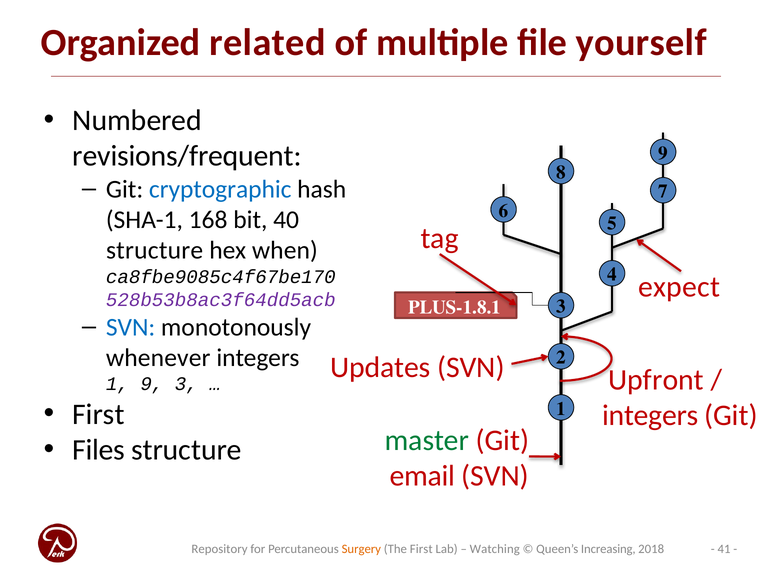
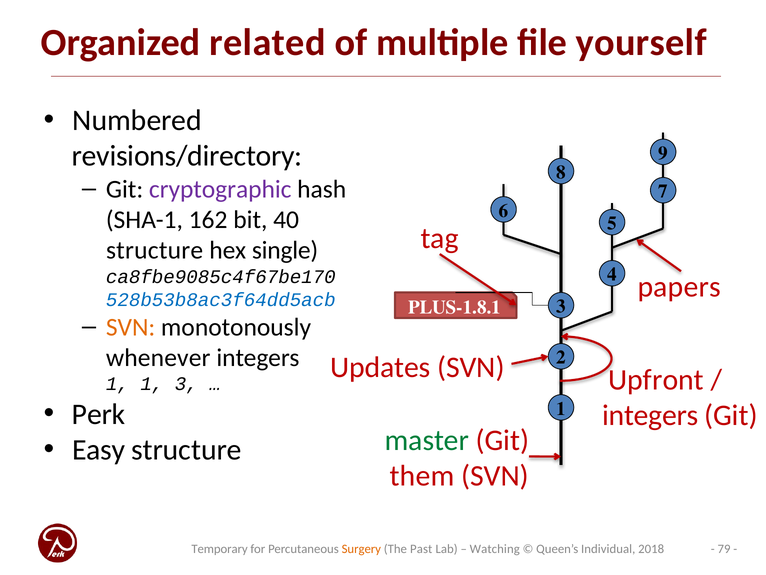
revisions/frequent: revisions/frequent -> revisions/directory
cryptographic colour: blue -> purple
168: 168 -> 162
when: when -> single
expect: expect -> papers
528b53b8ac3f64dd5acb colour: purple -> blue
SVN at (131, 327) colour: blue -> orange
1 9: 9 -> 1
First at (98, 414): First -> Perk
Files: Files -> Easy
email: email -> them
41: 41 -> 79
Repository: Repository -> Temporary
The First: First -> Past
Increasing: Increasing -> Individual
